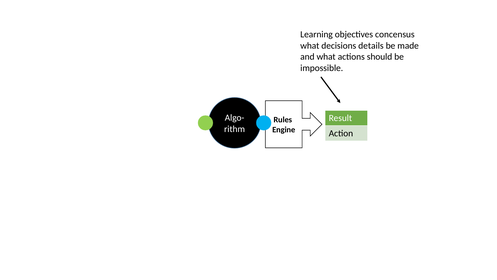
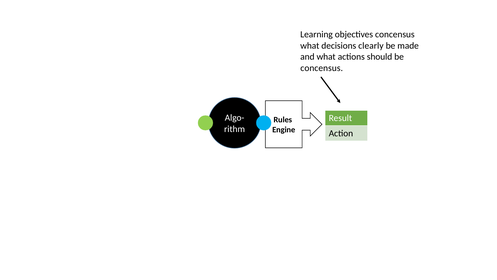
details: details -> clearly
impossible at (322, 68): impossible -> concensus
